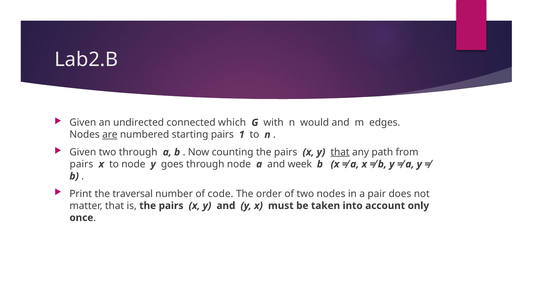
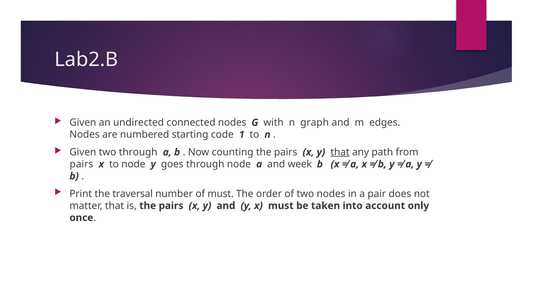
connected which: which -> nodes
would: would -> graph
are underline: present -> none
starting pairs: pairs -> code
of code: code -> must
